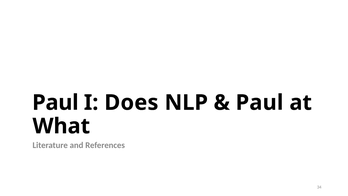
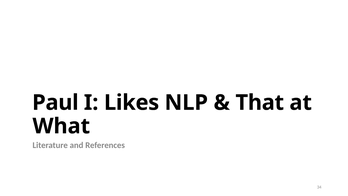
Does: Does -> Likes
Paul at (260, 103): Paul -> That
